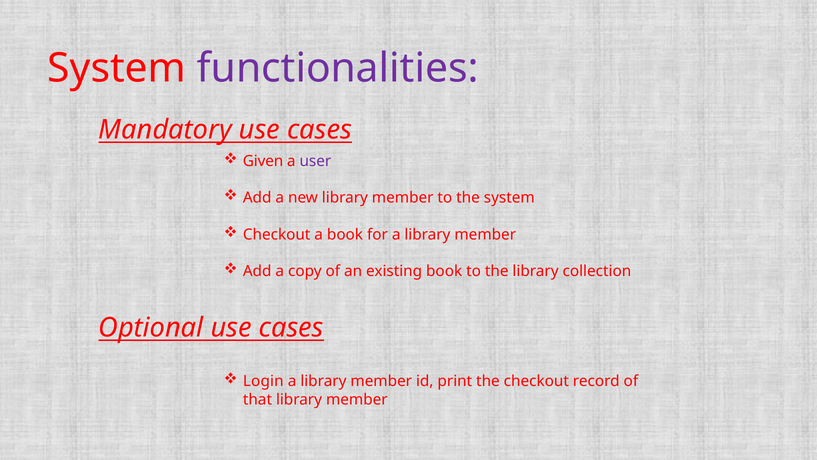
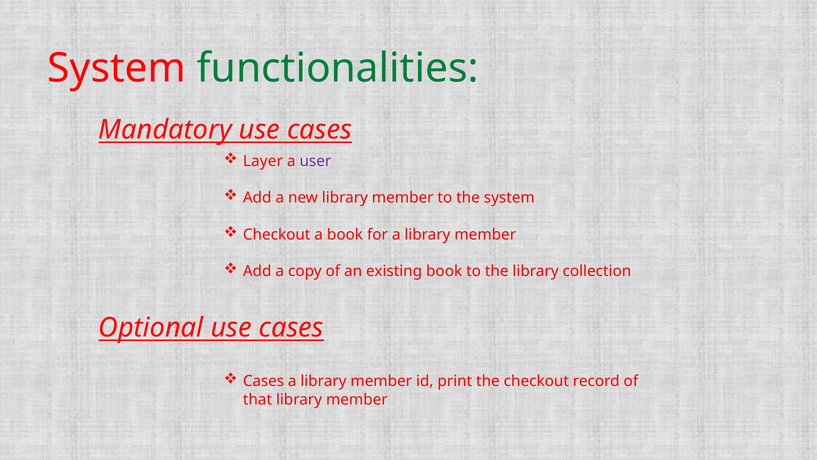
functionalities colour: purple -> green
Given: Given -> Layer
Login at (263, 381): Login -> Cases
